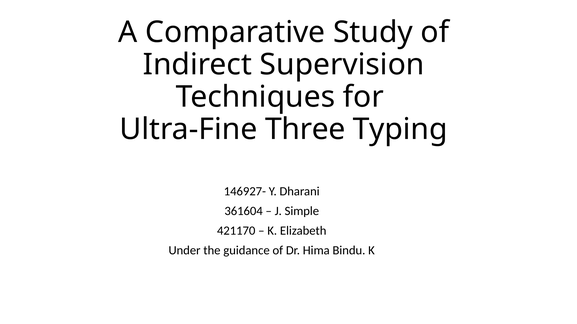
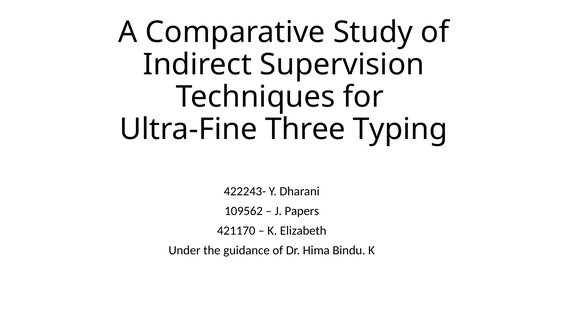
146927-: 146927- -> 422243-
361604: 361604 -> 109562
Simple: Simple -> Papers
